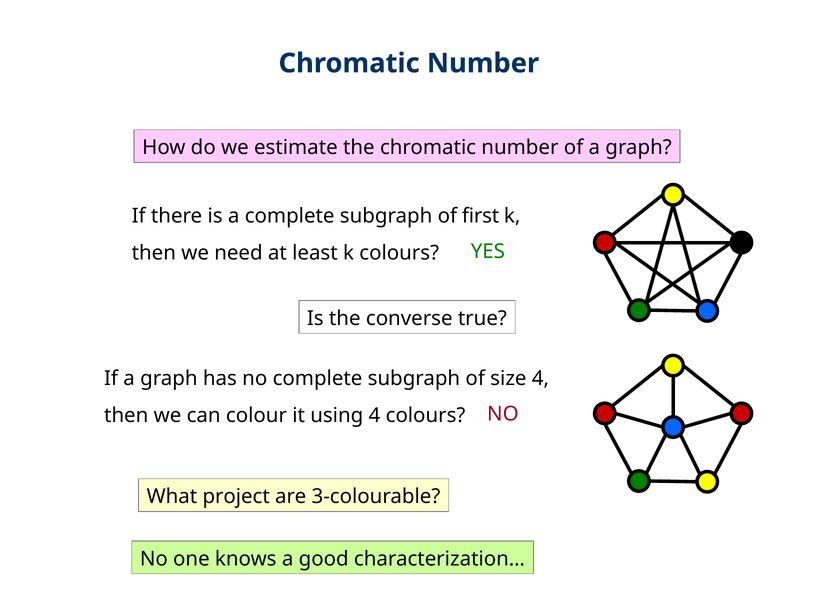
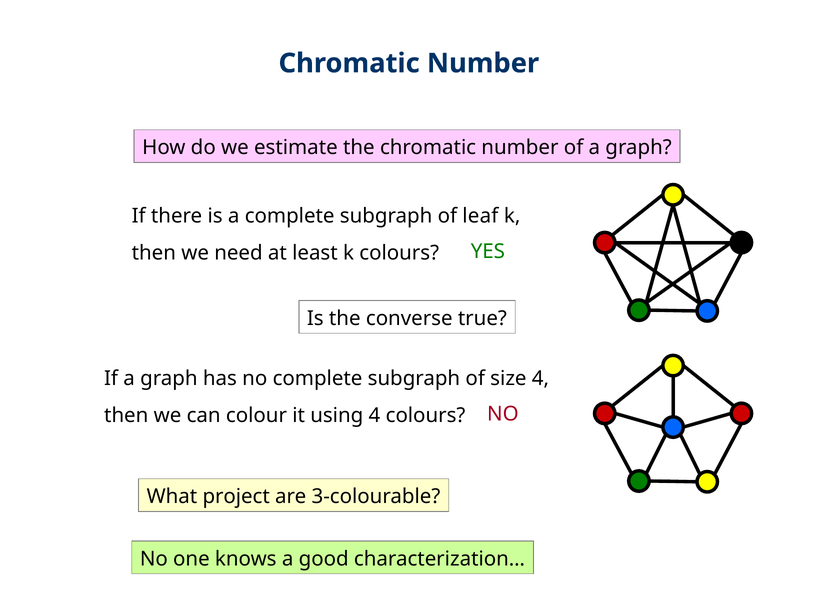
first: first -> leaf
